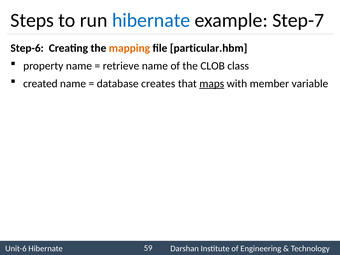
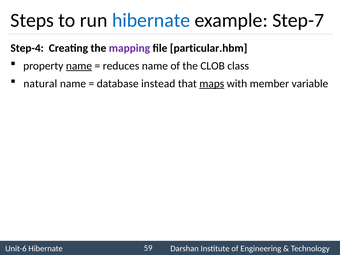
Step-6: Step-6 -> Step-4
mapping colour: orange -> purple
name at (79, 66) underline: none -> present
retrieve: retrieve -> reduces
created: created -> natural
creates: creates -> instead
